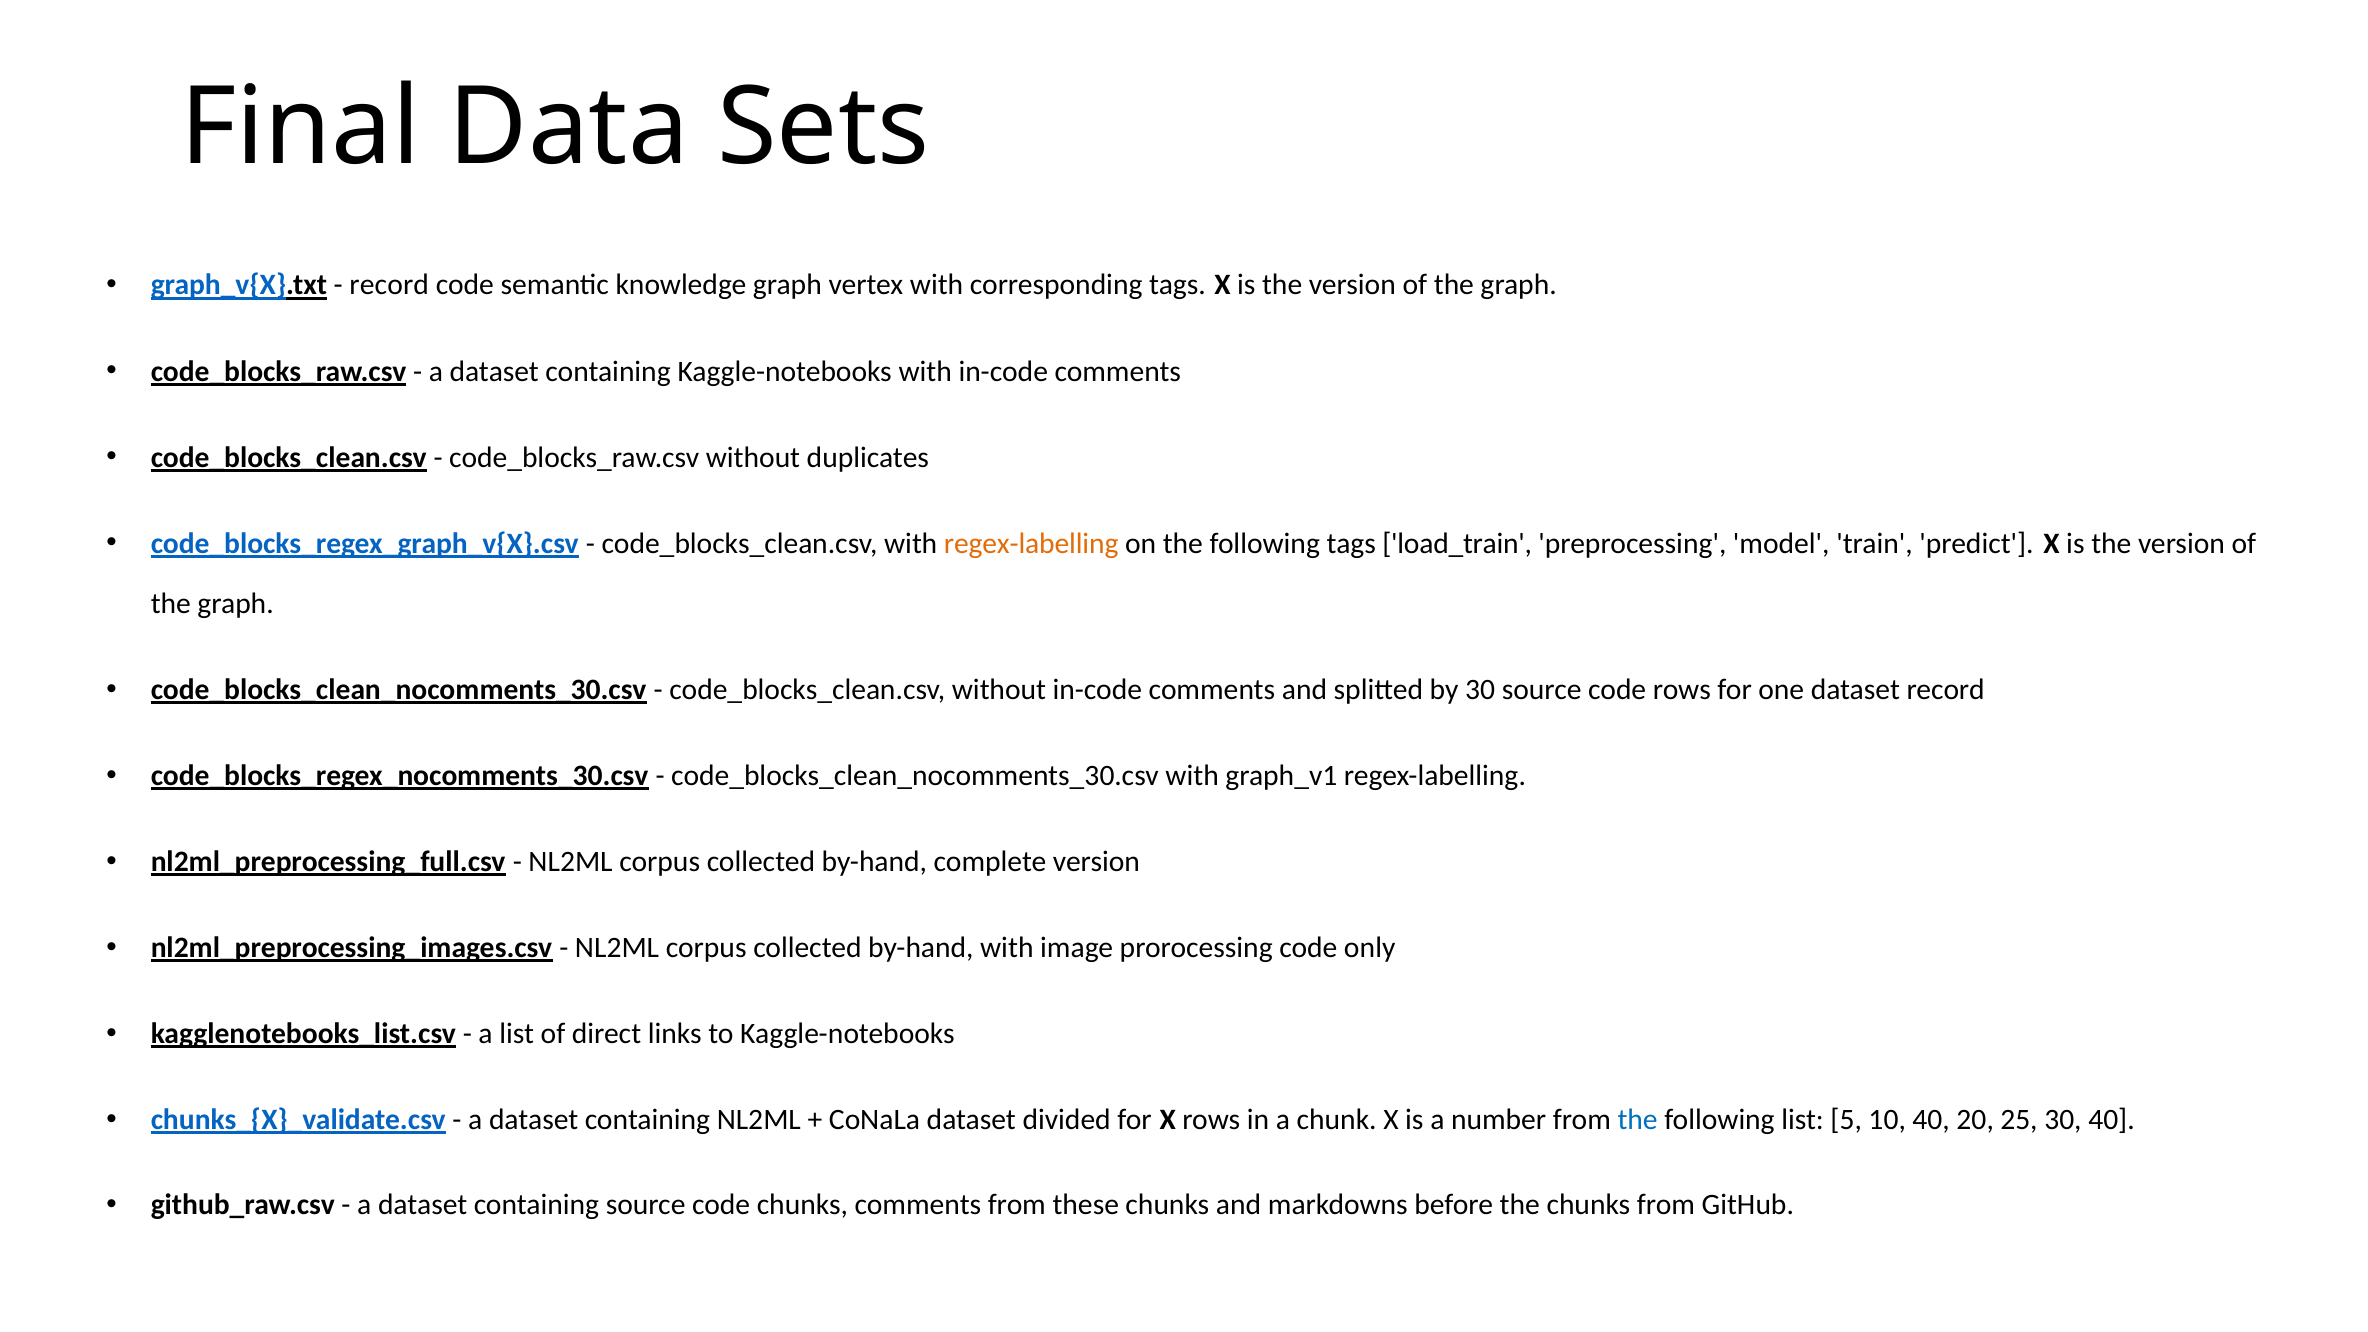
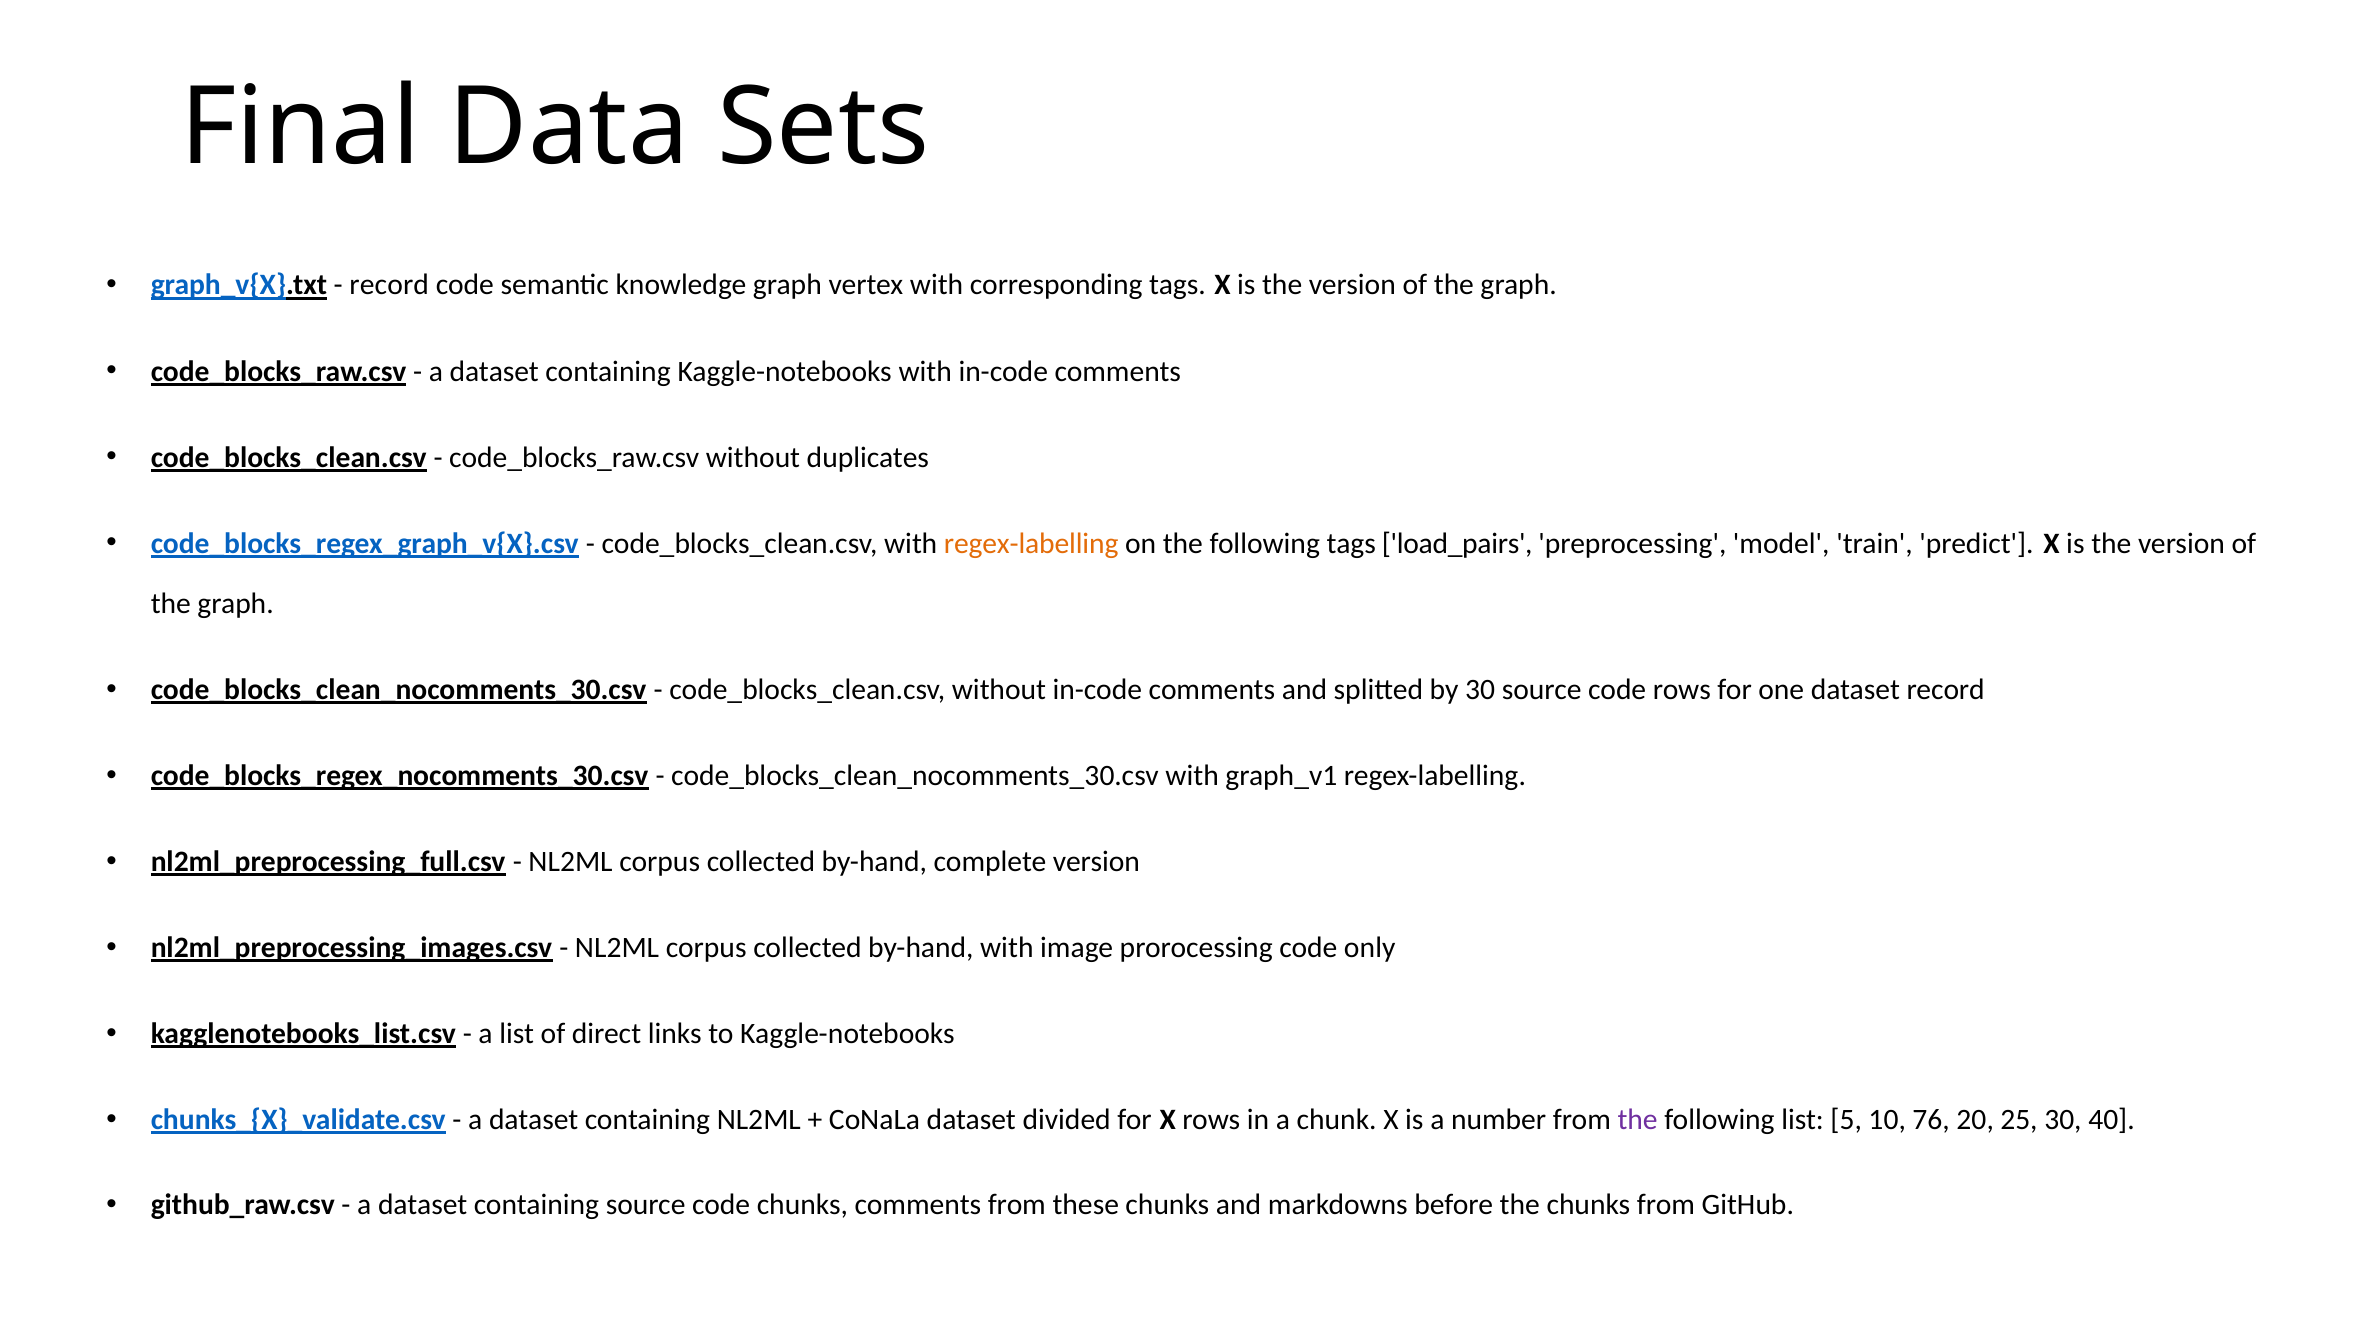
load_train: load_train -> load_pairs
the at (1638, 1120) colour: blue -> purple
10 40: 40 -> 76
